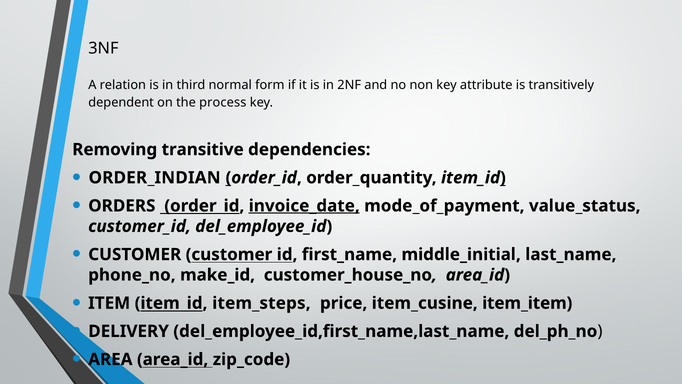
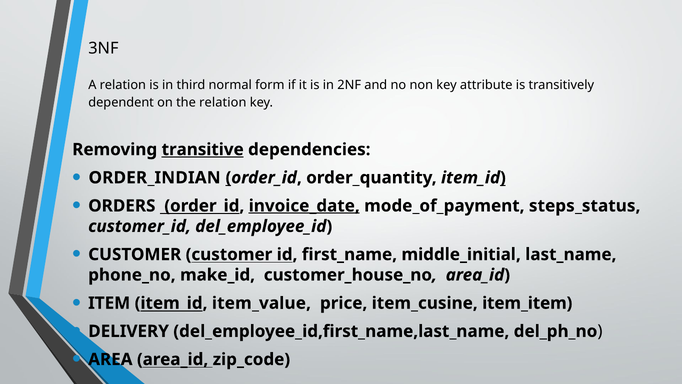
the process: process -> relation
transitive underline: none -> present
value_status: value_status -> steps_status
item_steps: item_steps -> item_value
